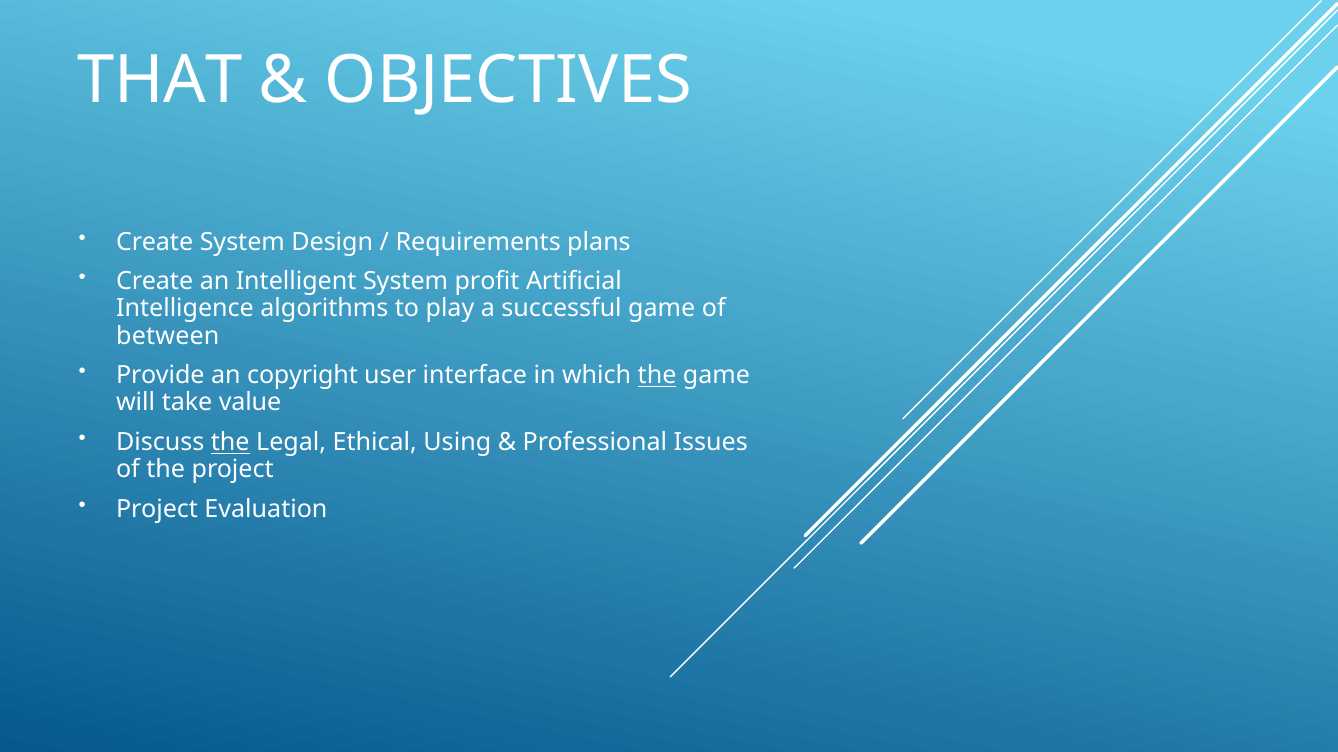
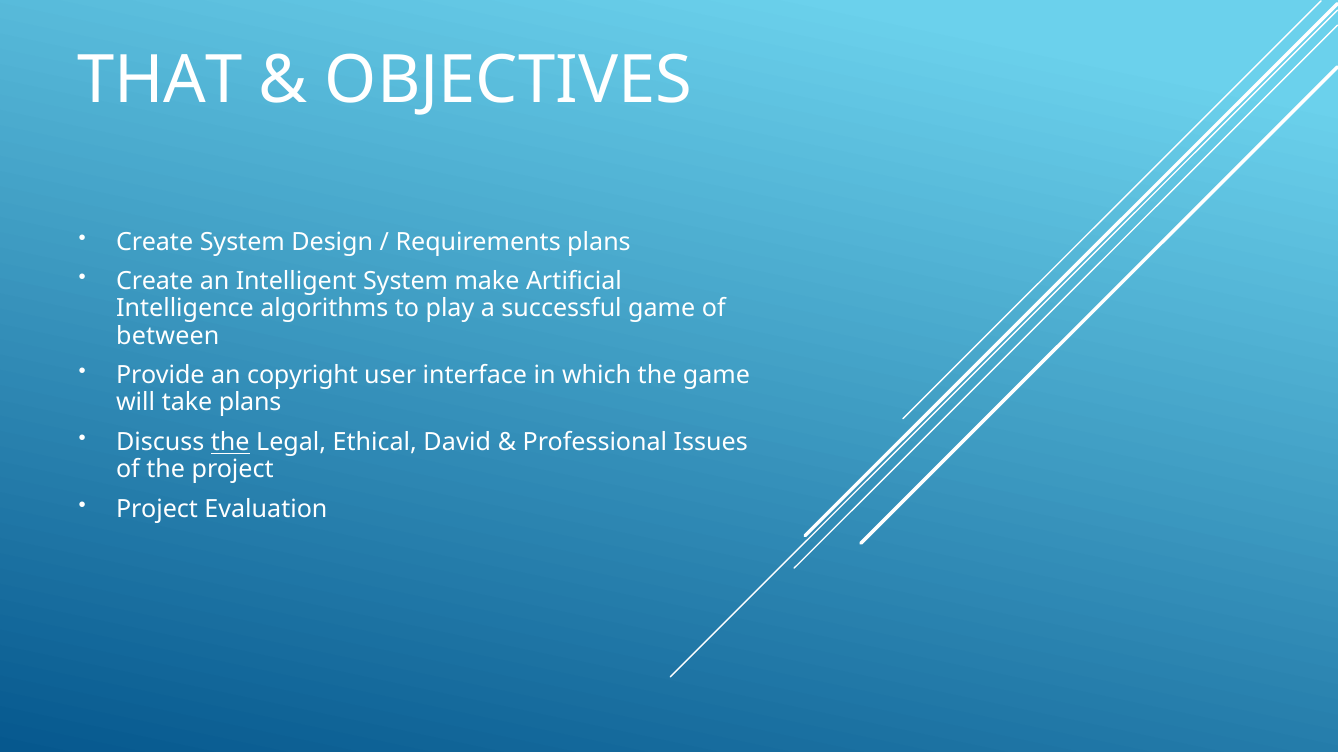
profit: profit -> make
the at (657, 376) underline: present -> none
take value: value -> plans
Using: Using -> David
